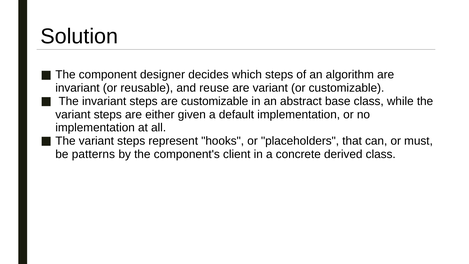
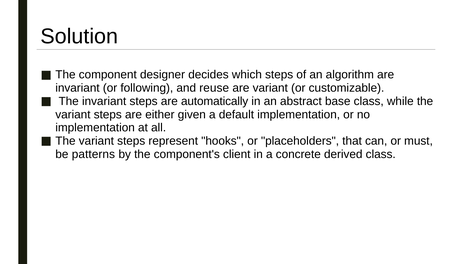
reusable: reusable -> following
are customizable: customizable -> automatically
